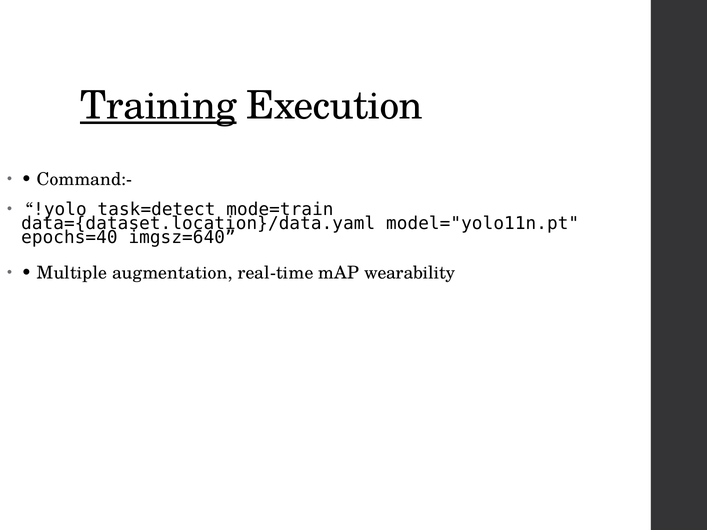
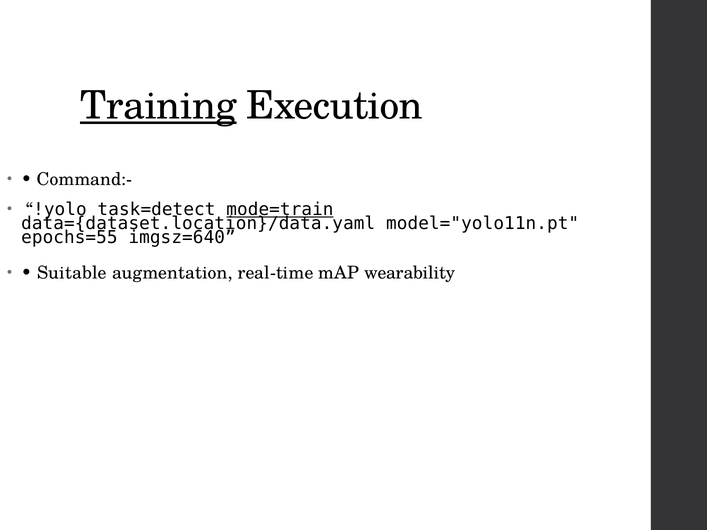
mode=train underline: none -> present
epochs=40: epochs=40 -> epochs=55
Multiple: Multiple -> Suitable
